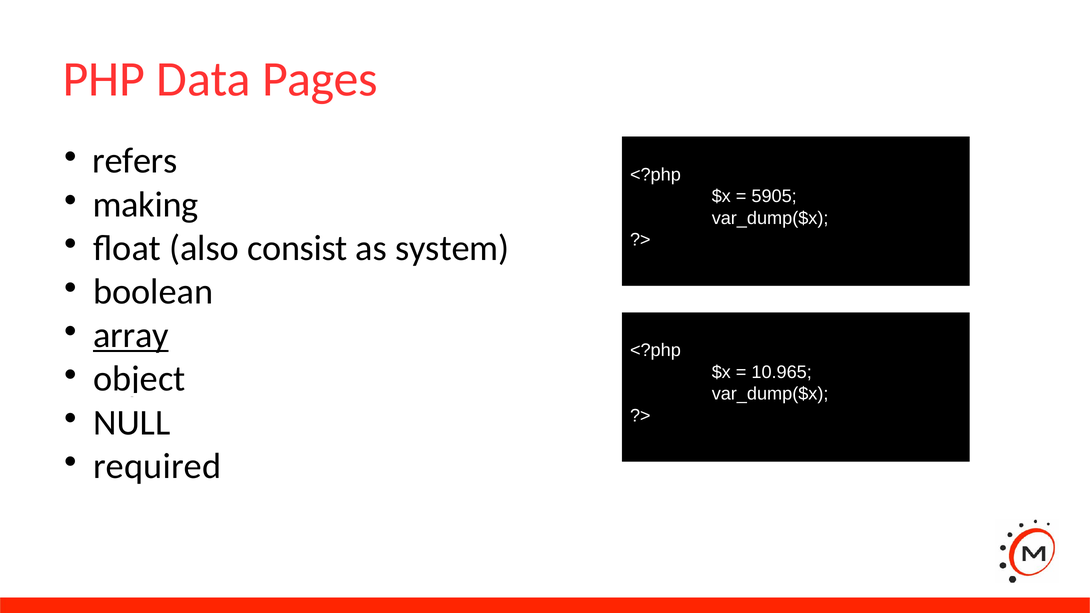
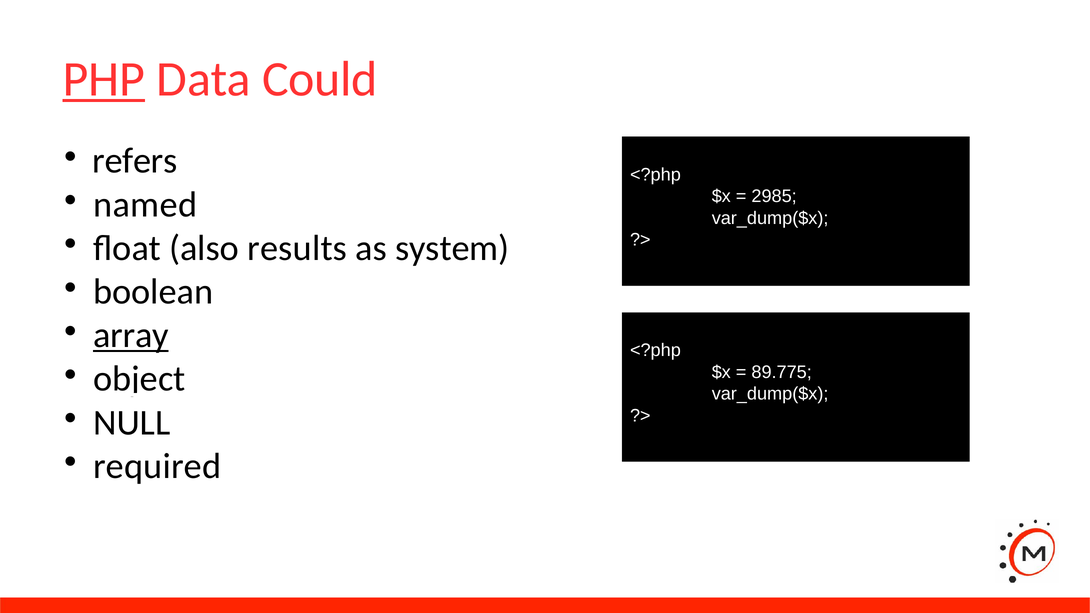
PHP underline: none -> present
Pages: Pages -> Could
5905: 5905 -> 2985
making: making -> named
consist: consist -> results
10.965: 10.965 -> 89.775
